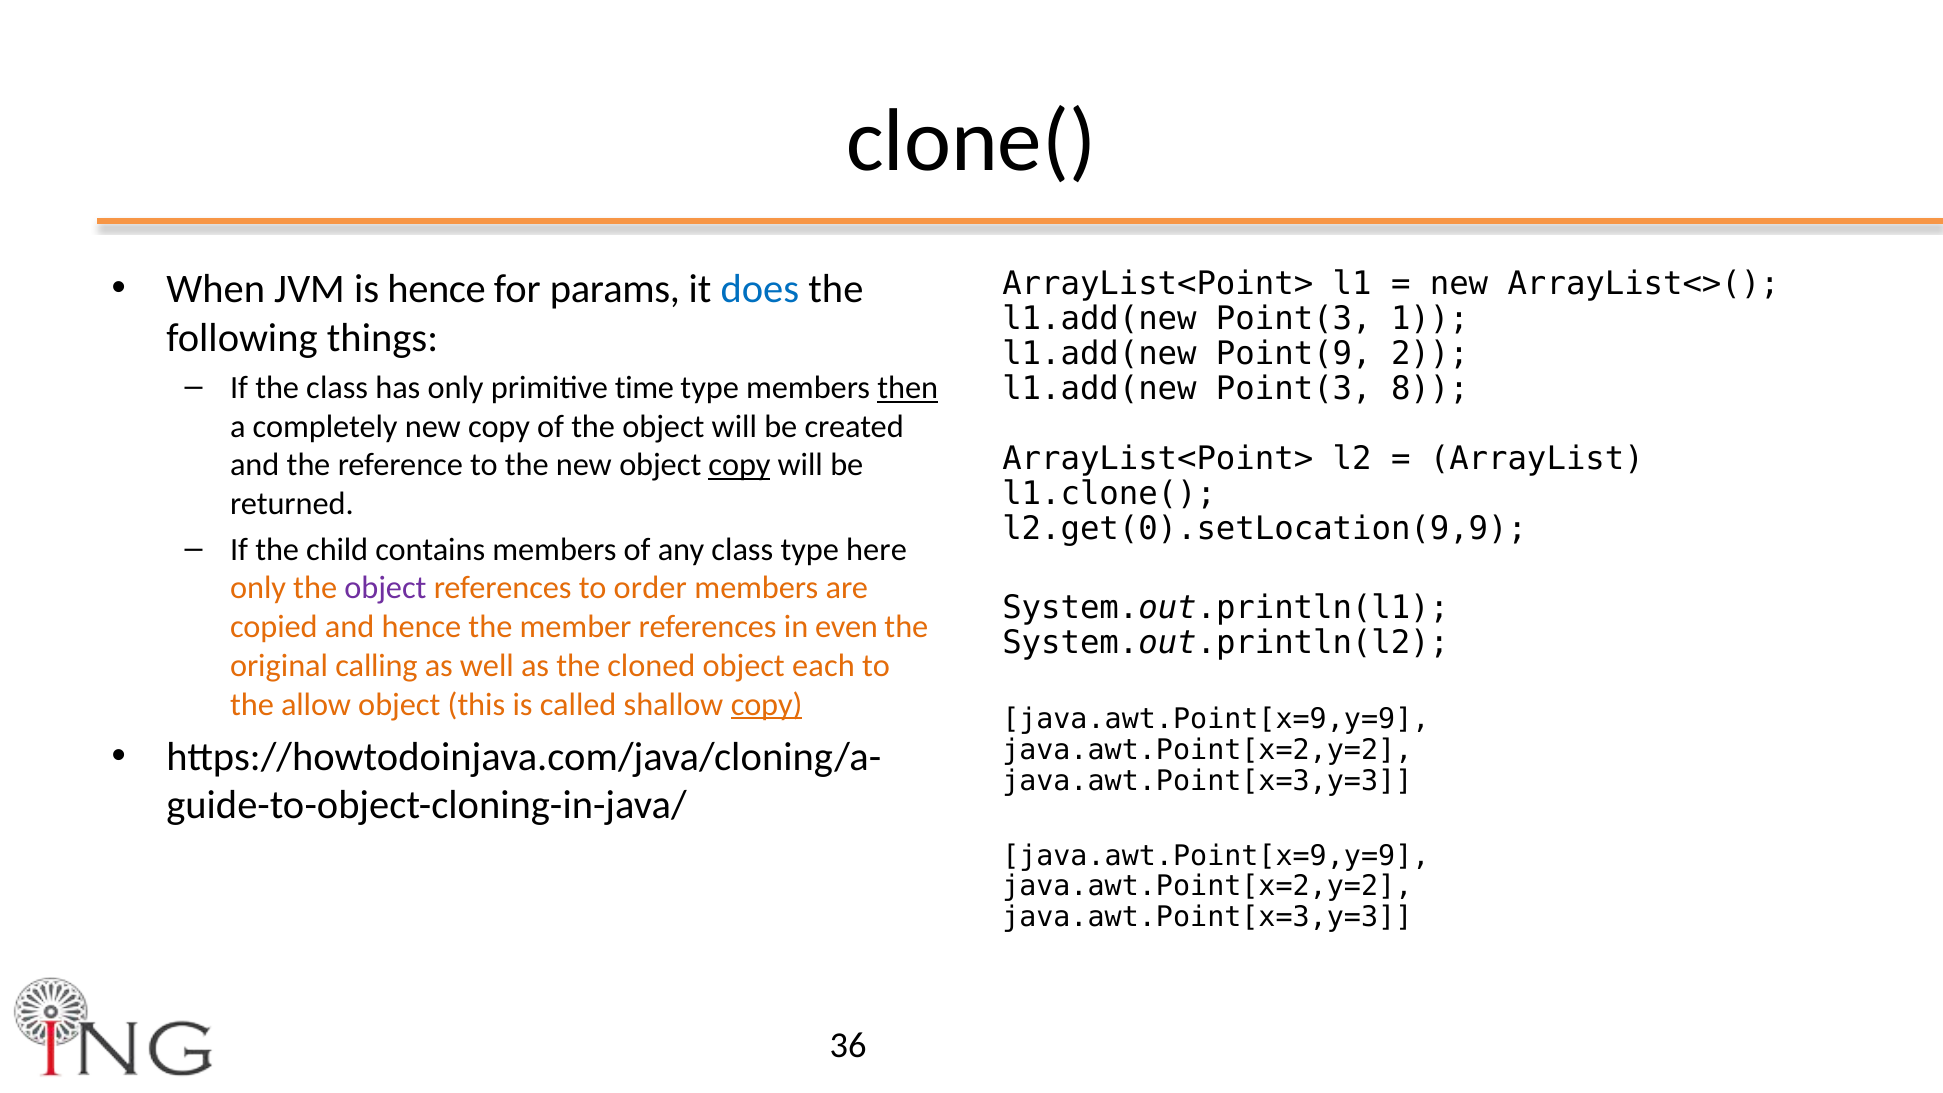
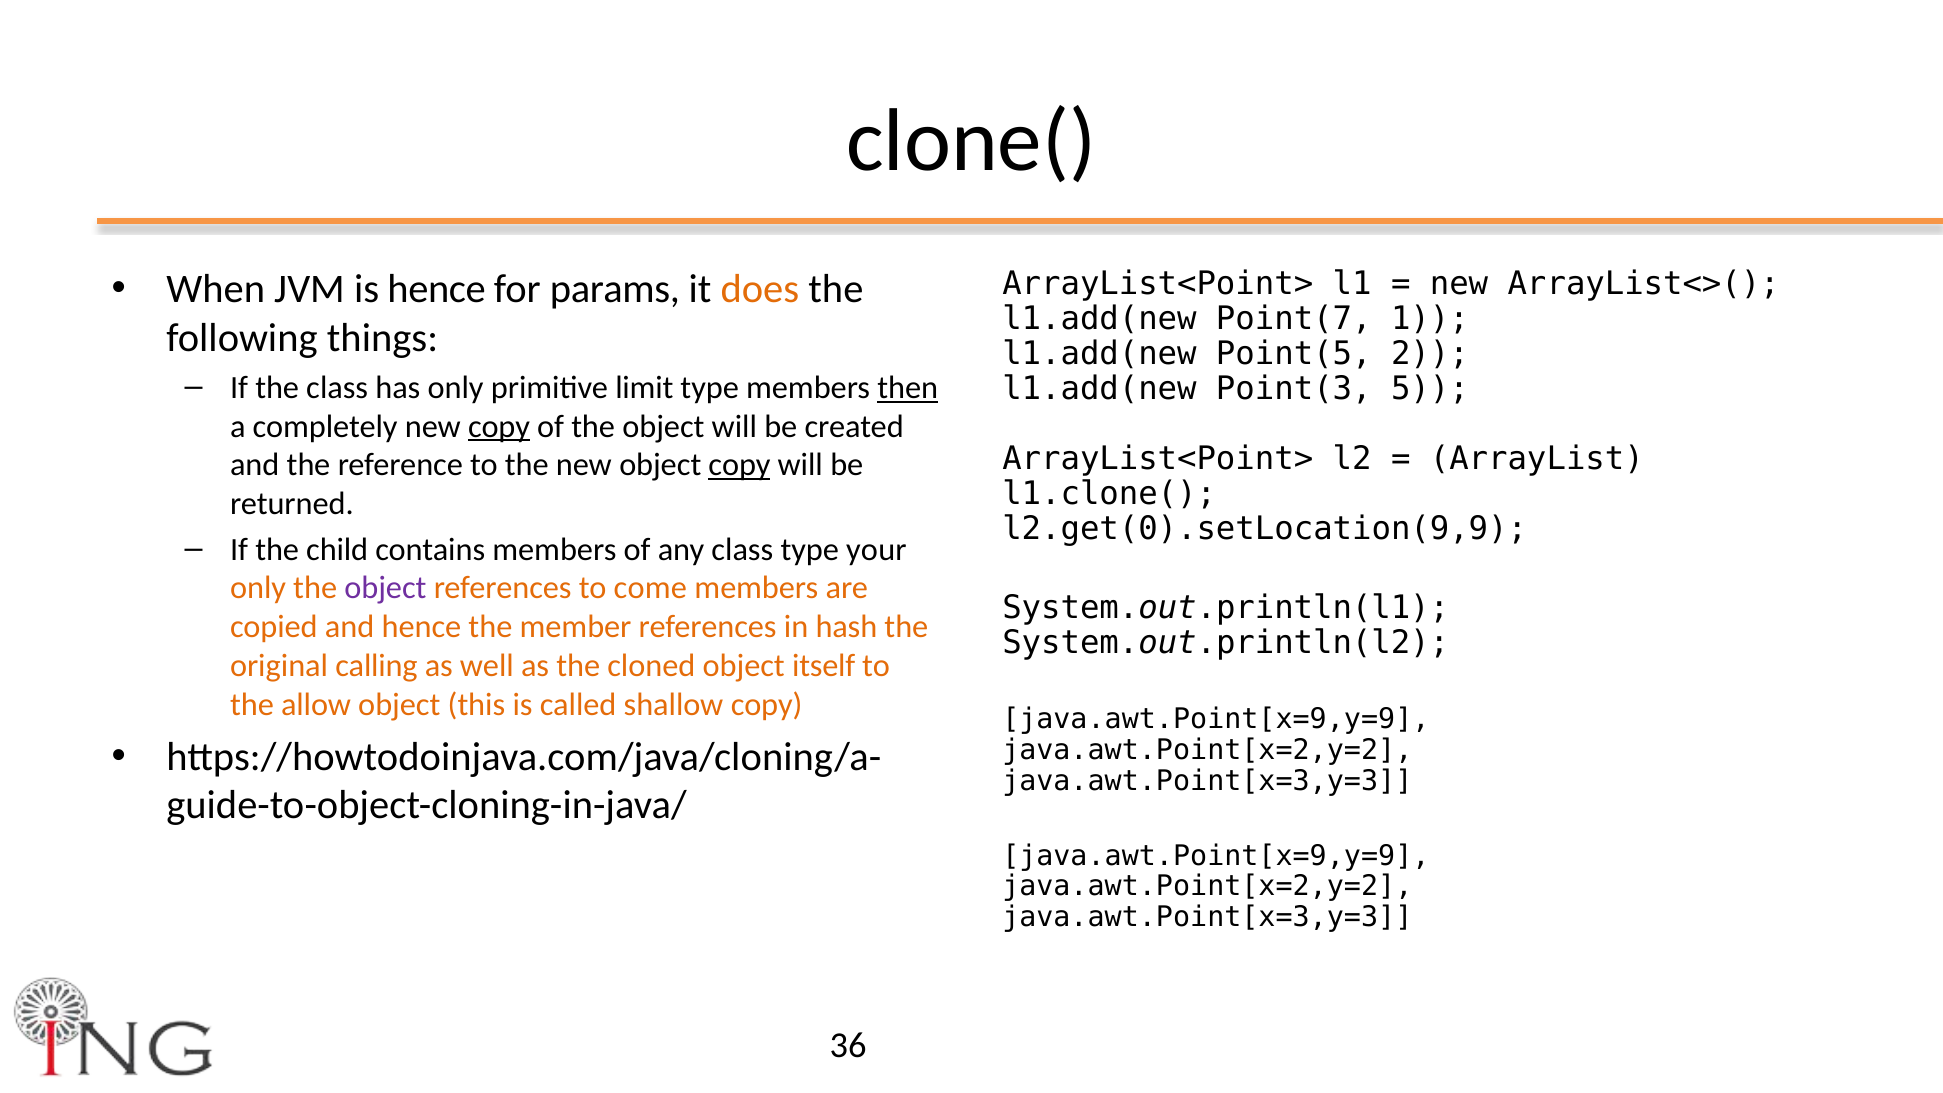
does colour: blue -> orange
Point(3 at (1294, 319): Point(3 -> Point(7
Point(9: Point(9 -> Point(5
time: time -> limit
8: 8 -> 5
copy at (499, 426) underline: none -> present
here: here -> your
order: order -> come
even: even -> hash
each: each -> itself
copy at (767, 704) underline: present -> none
